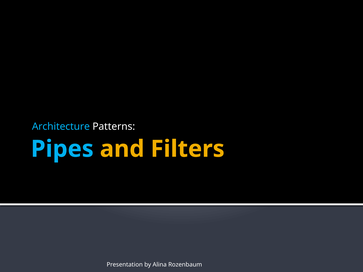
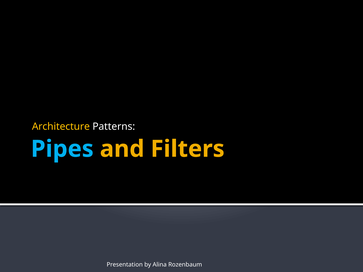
Architecture colour: light blue -> yellow
